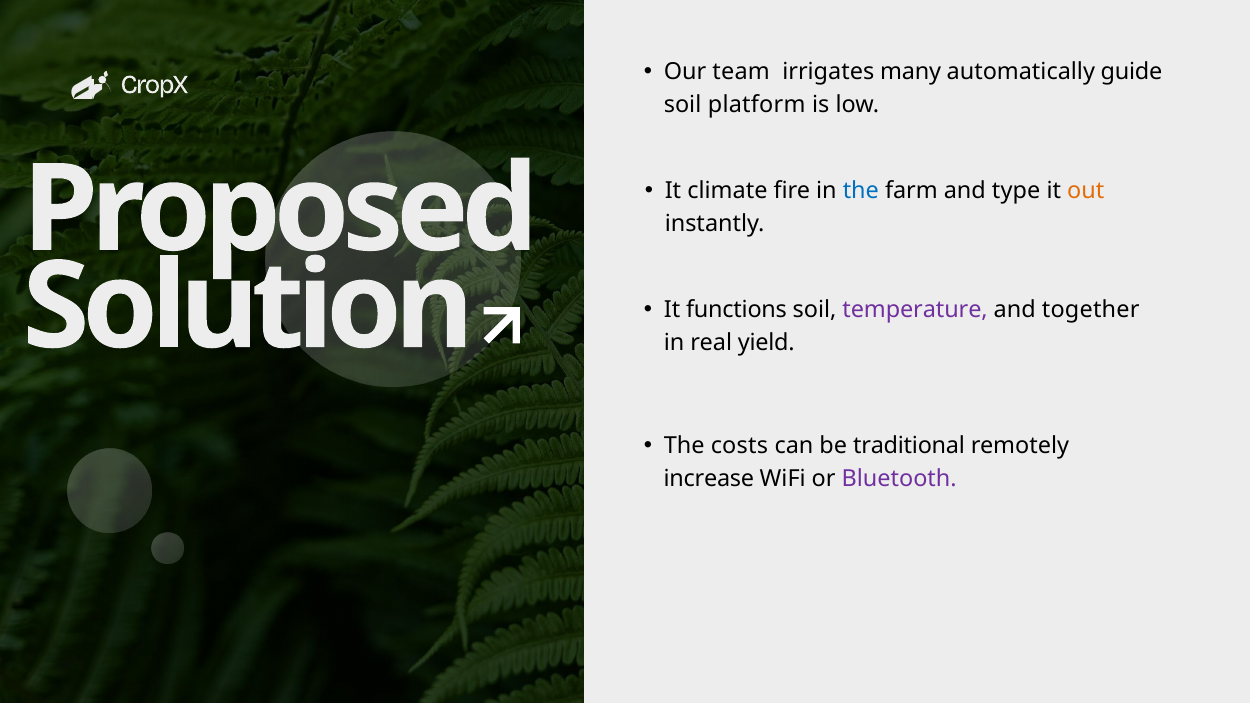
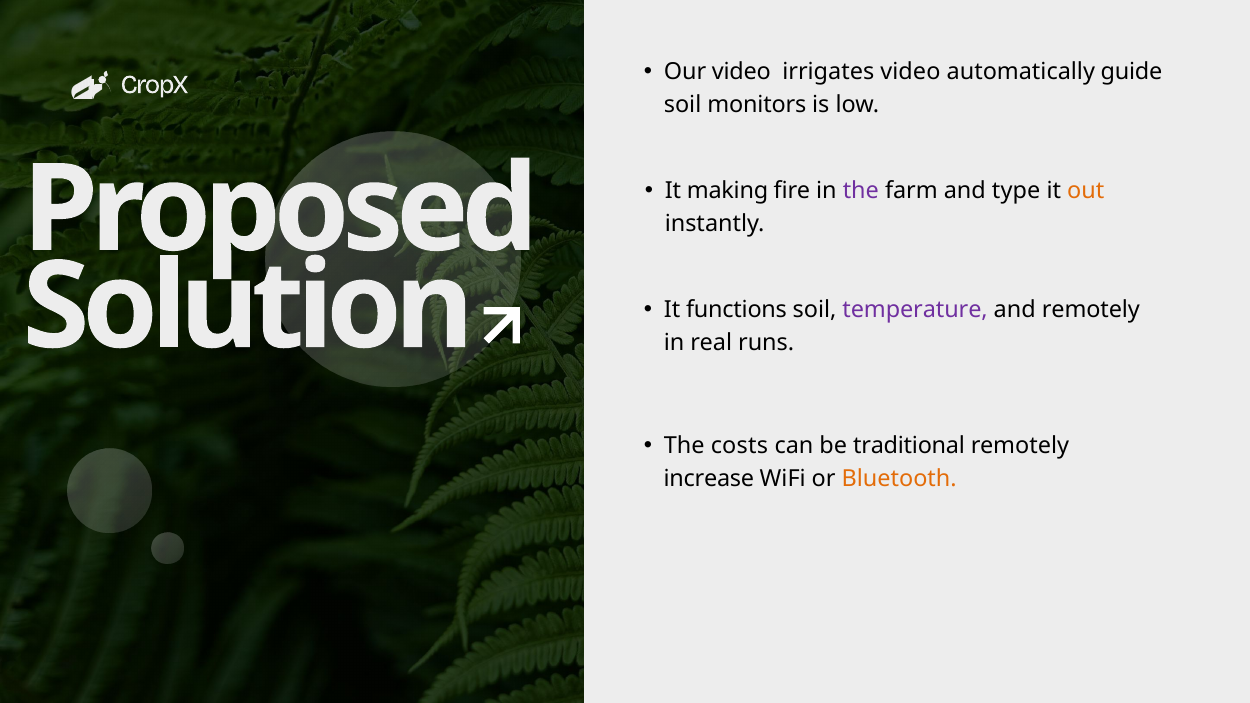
Our team: team -> video
irrigates many: many -> video
platform: platform -> monitors
climate: climate -> making
the at (861, 191) colour: blue -> purple
and together: together -> remotely
yield: yield -> runs
Bluetooth colour: purple -> orange
